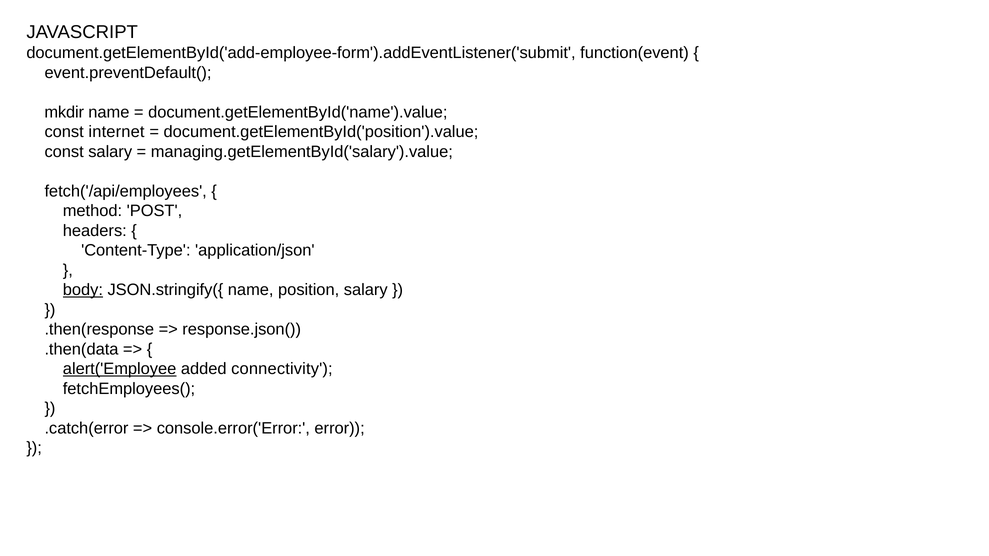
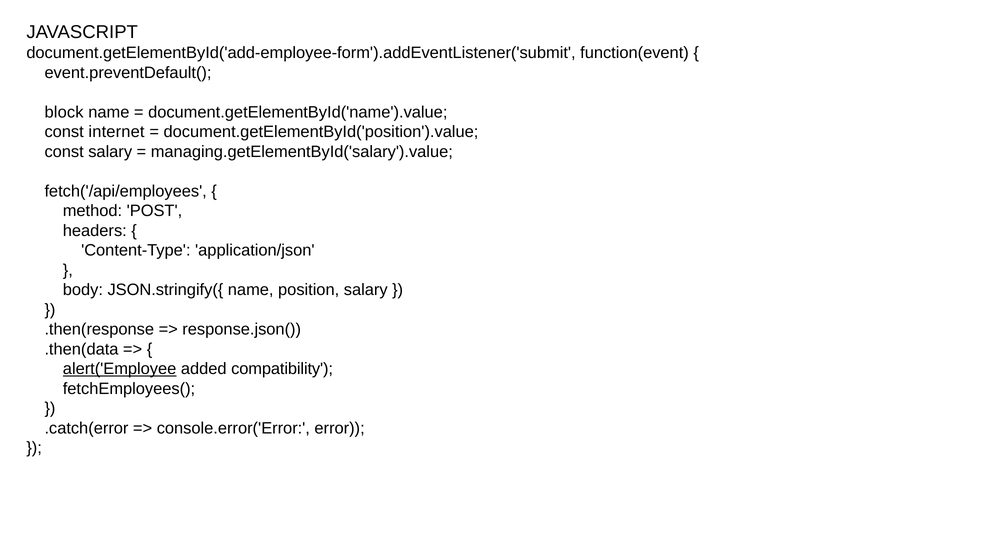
mkdir: mkdir -> block
body underline: present -> none
connectivity: connectivity -> compatibility
